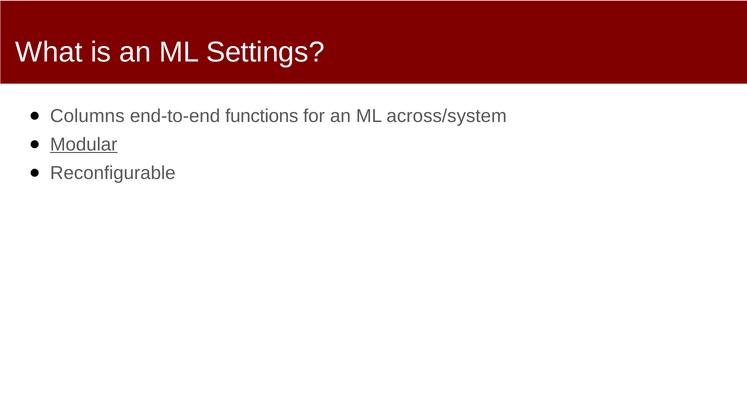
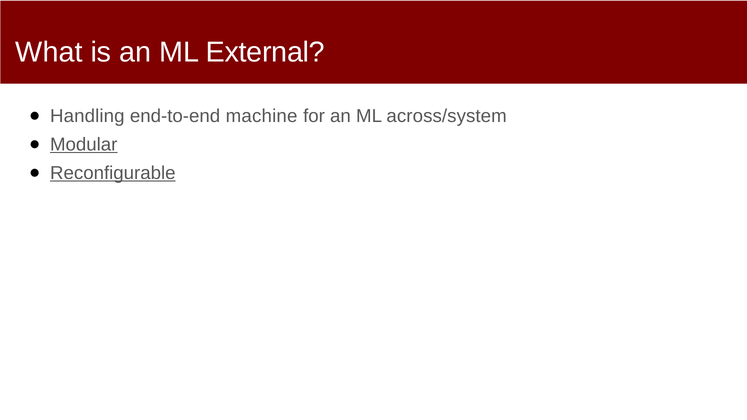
Settings: Settings -> External
Columns: Columns -> Handling
functions: functions -> machine
Reconfigurable underline: none -> present
